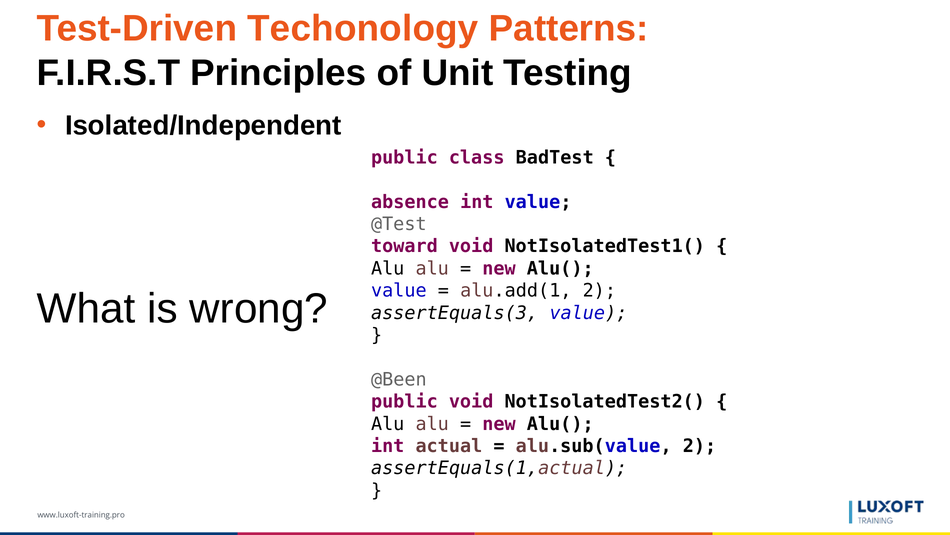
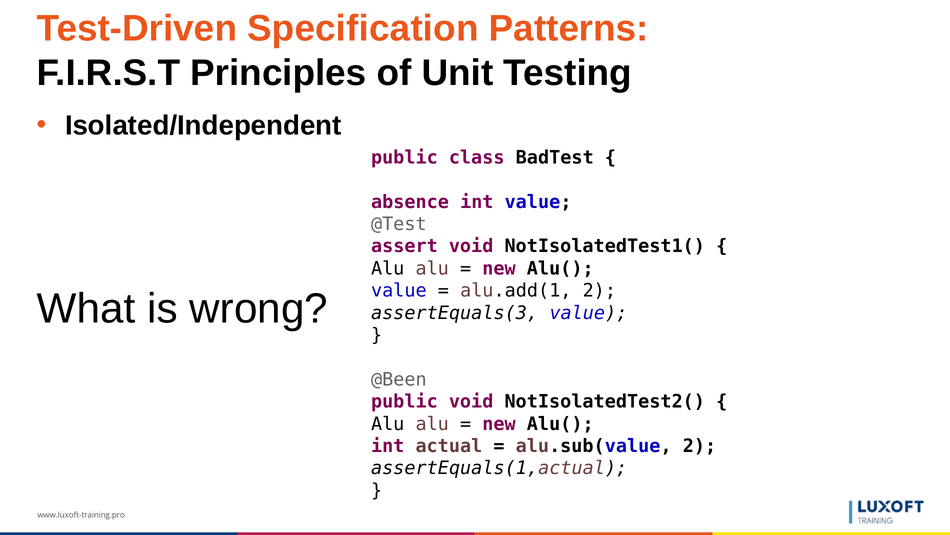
Techonology: Techonology -> Specification
toward: toward -> assert
